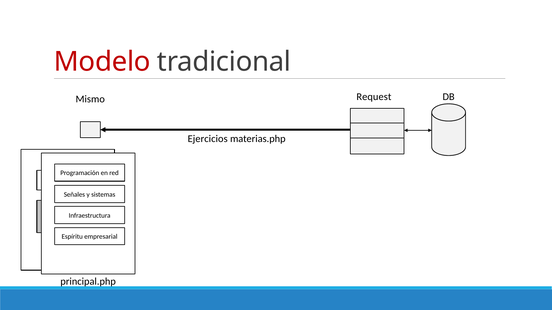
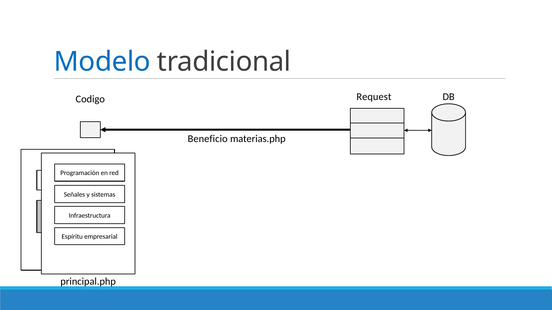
Modelo colour: red -> blue
Mismo: Mismo -> Codigo
Ejercicios: Ejercicios -> Beneficio
